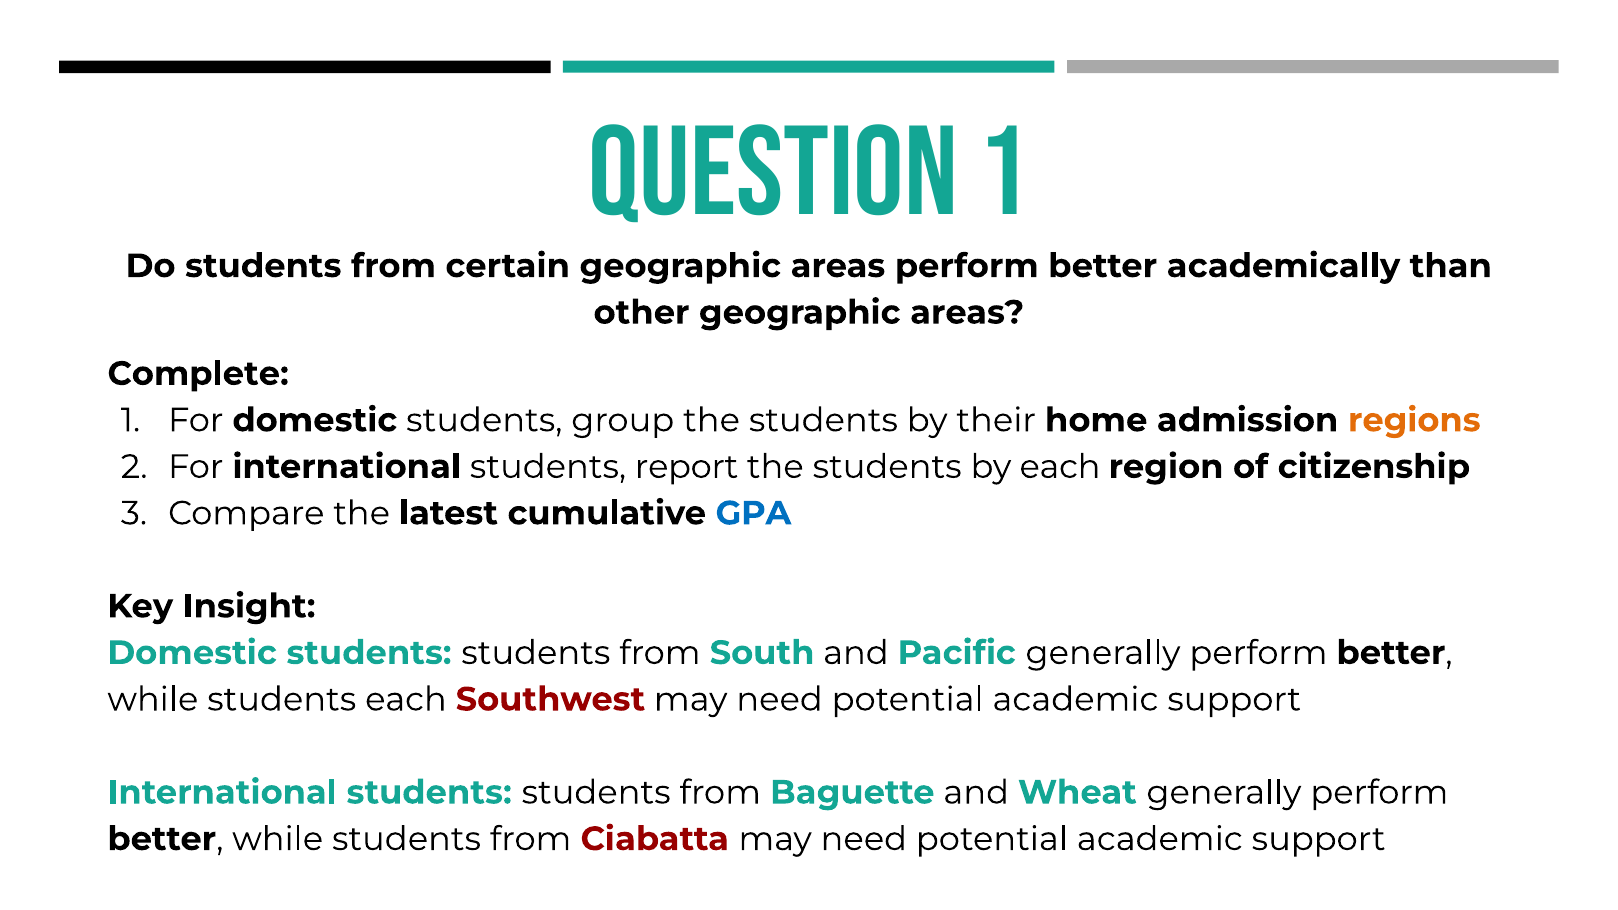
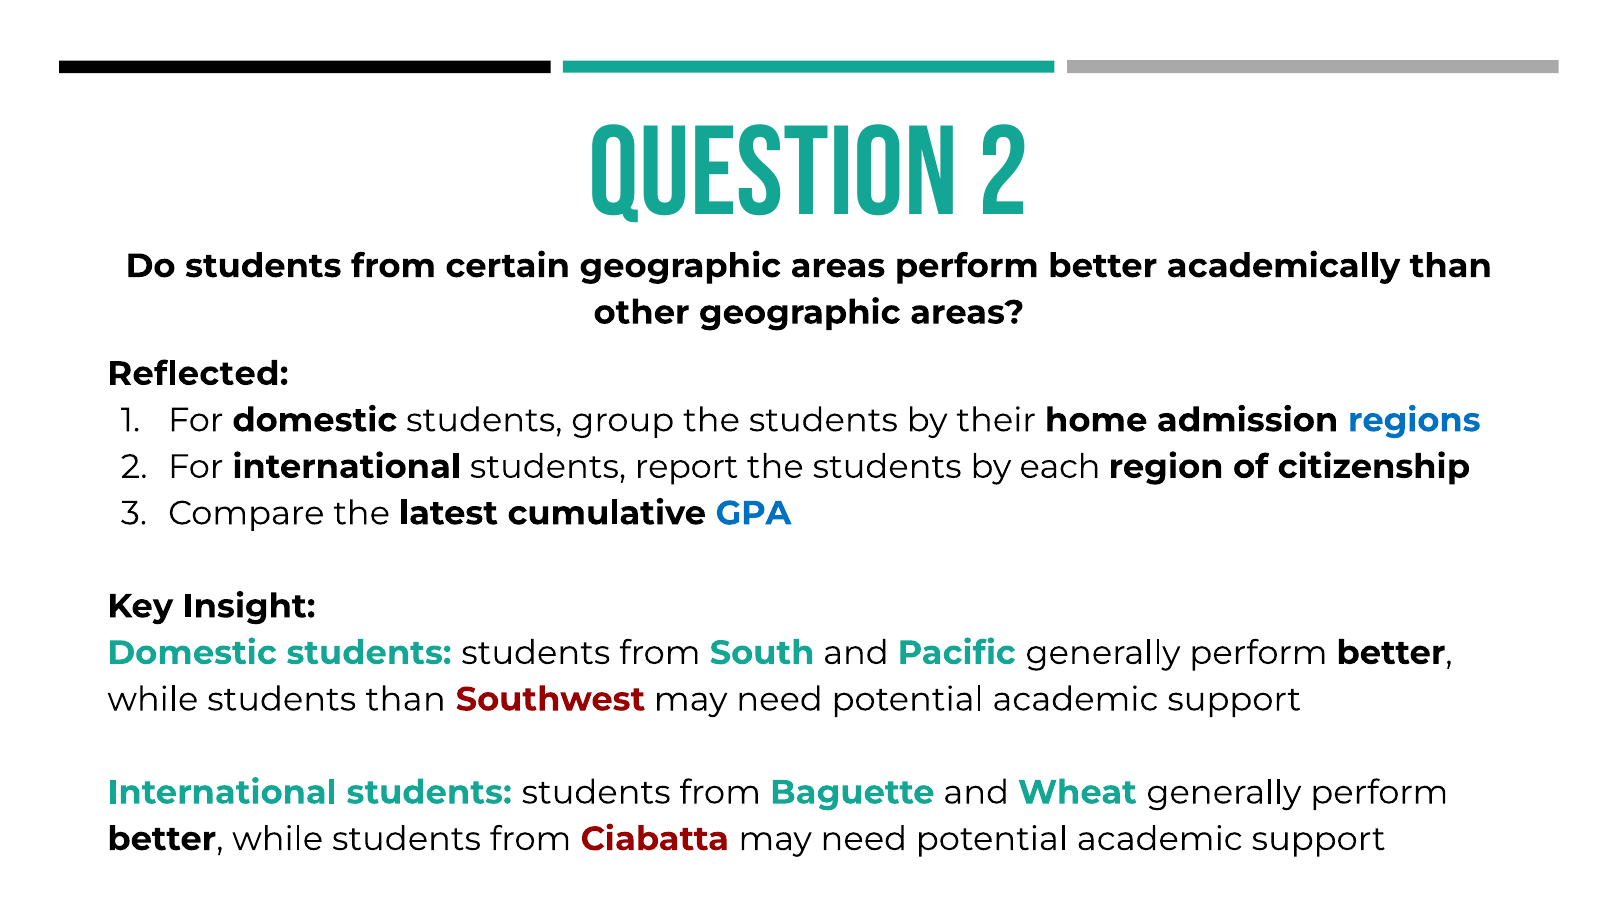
Question 1: 1 -> 2
Complete: Complete -> Reflected
regions colour: orange -> blue
students each: each -> than
